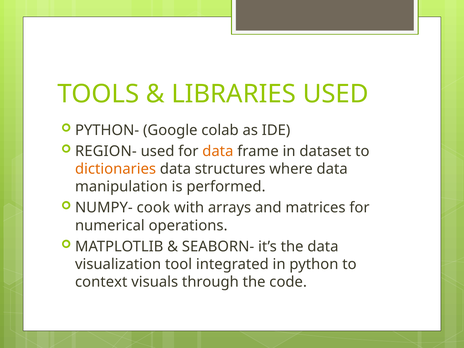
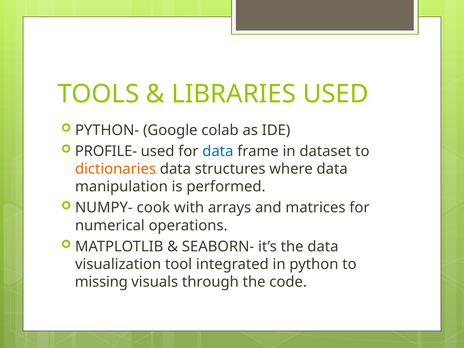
REGION-: REGION- -> PROFILE-
data at (218, 151) colour: orange -> blue
context: context -> missing
